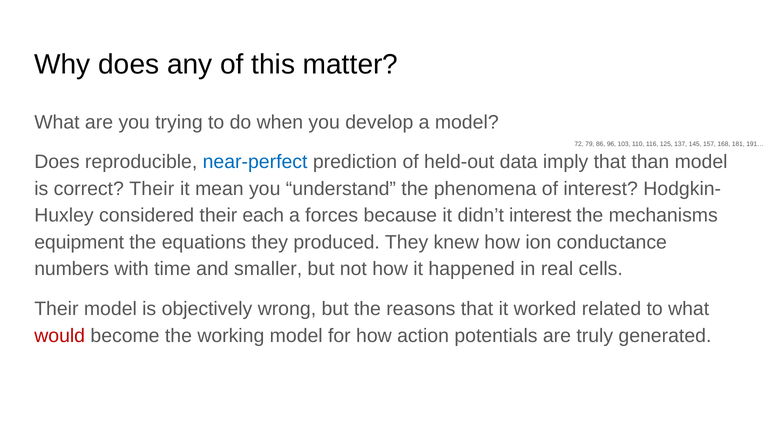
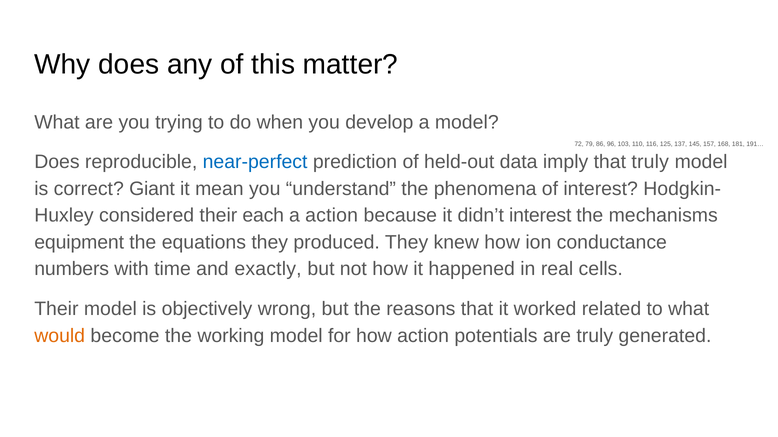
that than: than -> truly
correct Their: Their -> Giant
a forces: forces -> action
smaller: smaller -> exactly
would colour: red -> orange
